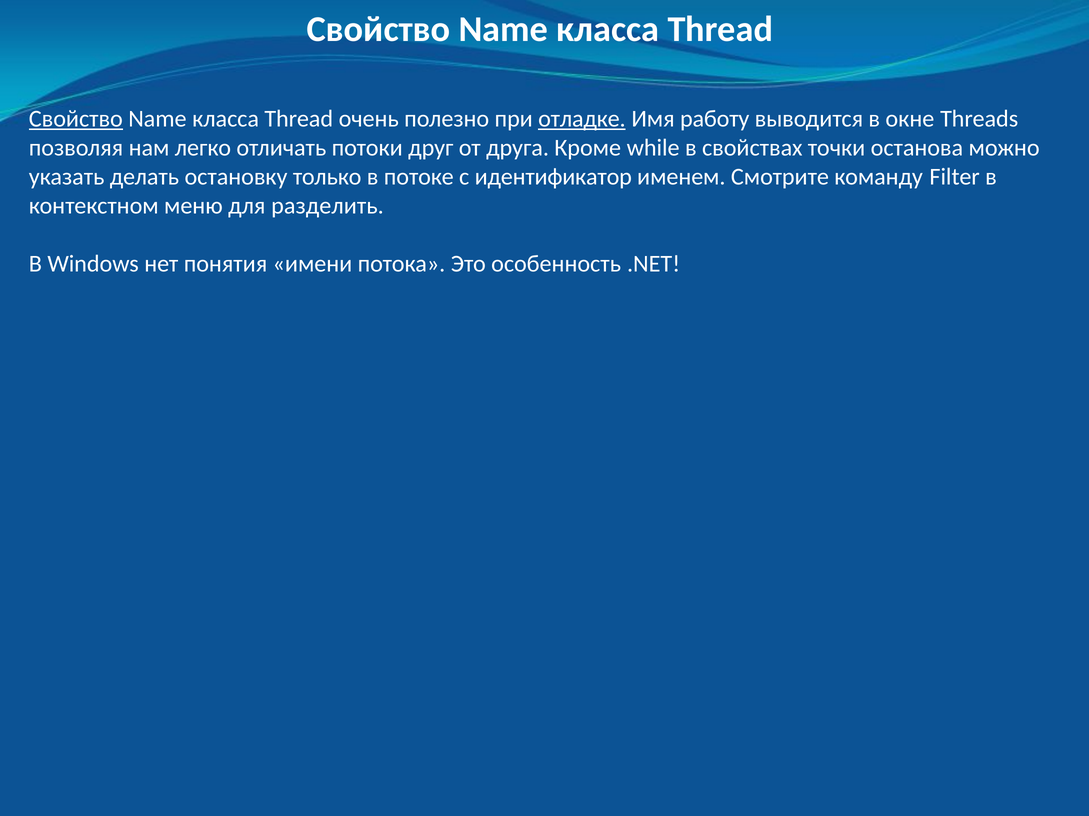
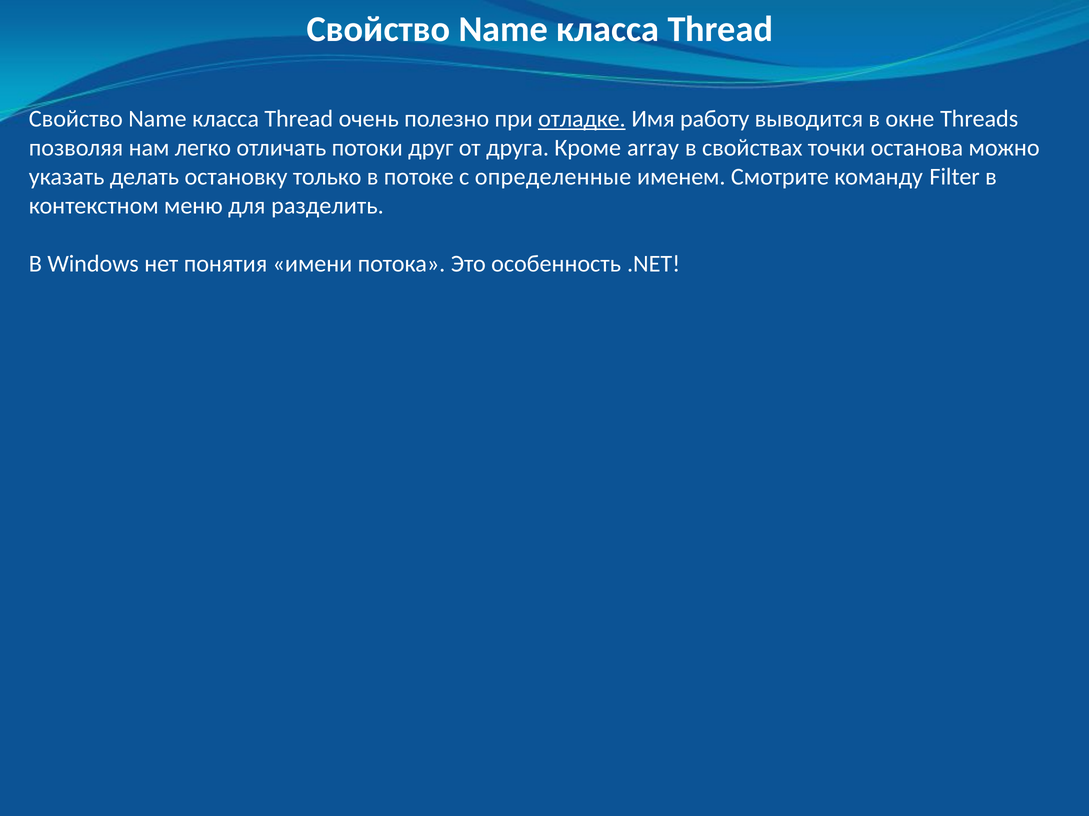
Свойство at (76, 119) underline: present -> none
while: while -> array
идентификатор: идентификатор -> определенные
